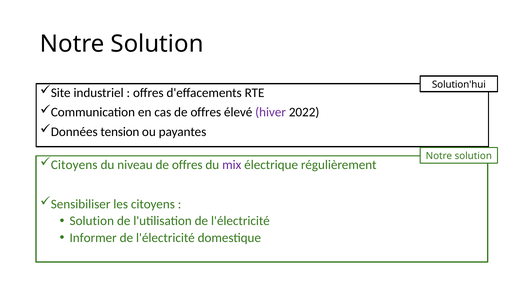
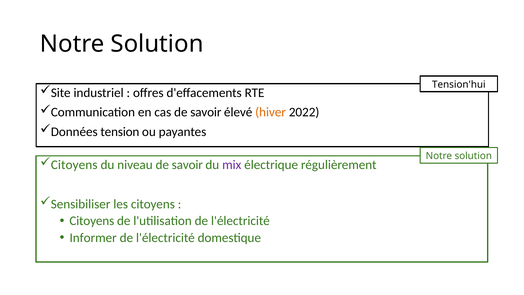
Solution'hui: Solution'hui -> Tension'hui
cas de offres: offres -> savoir
hiver colour: purple -> orange
niveau de offres: offres -> savoir
Solution at (92, 221): Solution -> Citoyens
